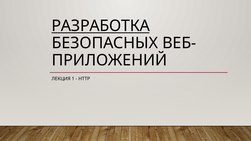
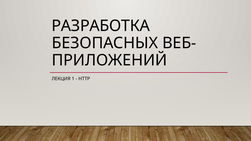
РАЗРАБОТКА underline: present -> none
